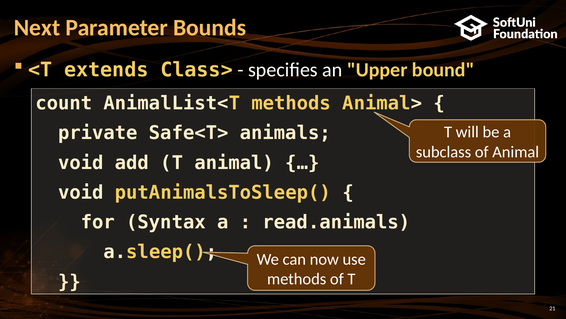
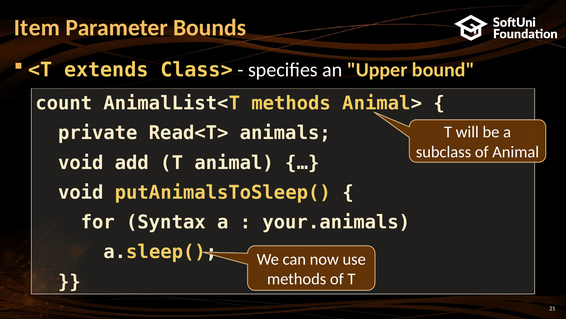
Next: Next -> Item
Safe<T>: Safe<T> -> Read<T>
read.animals: read.animals -> your.animals
